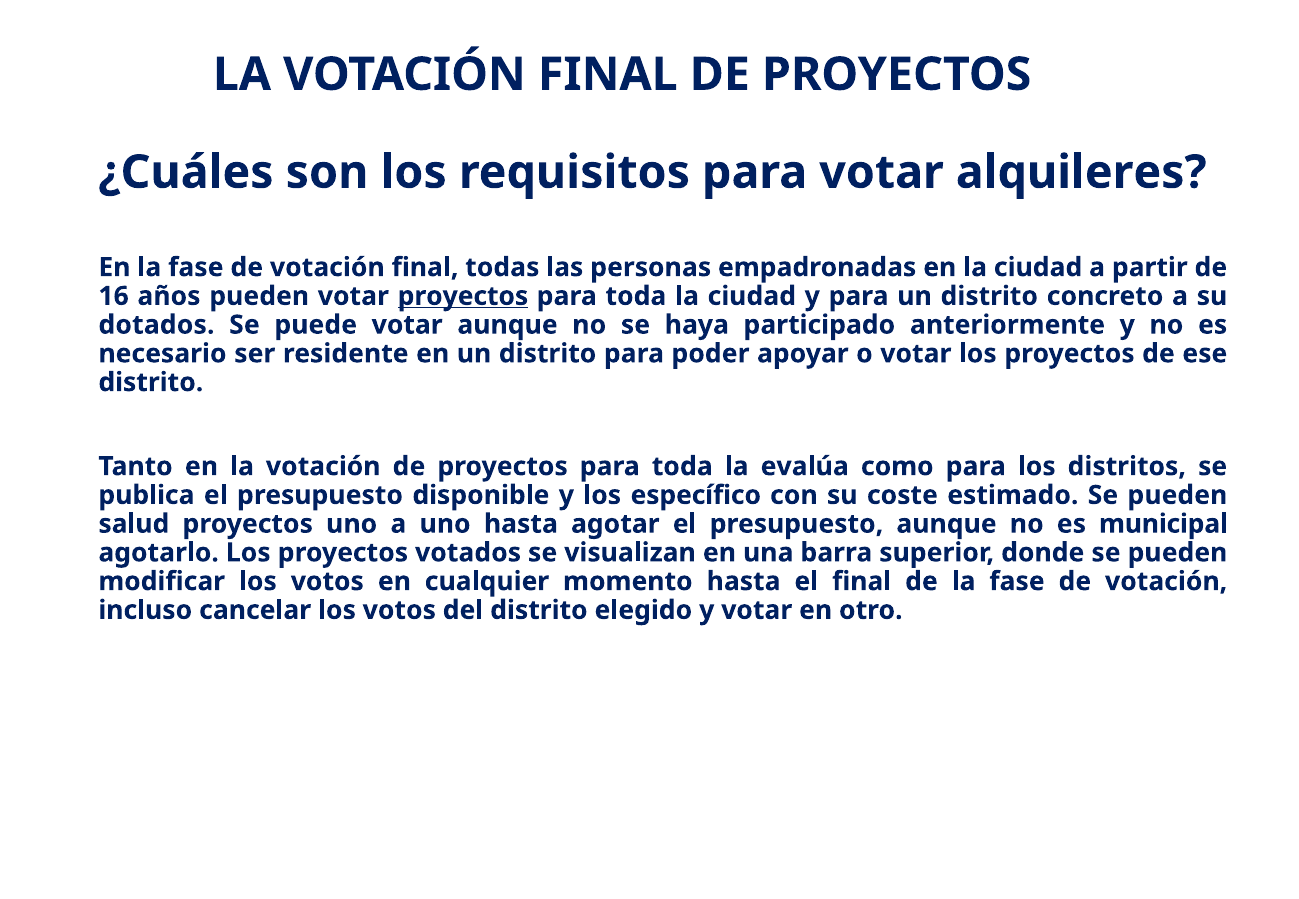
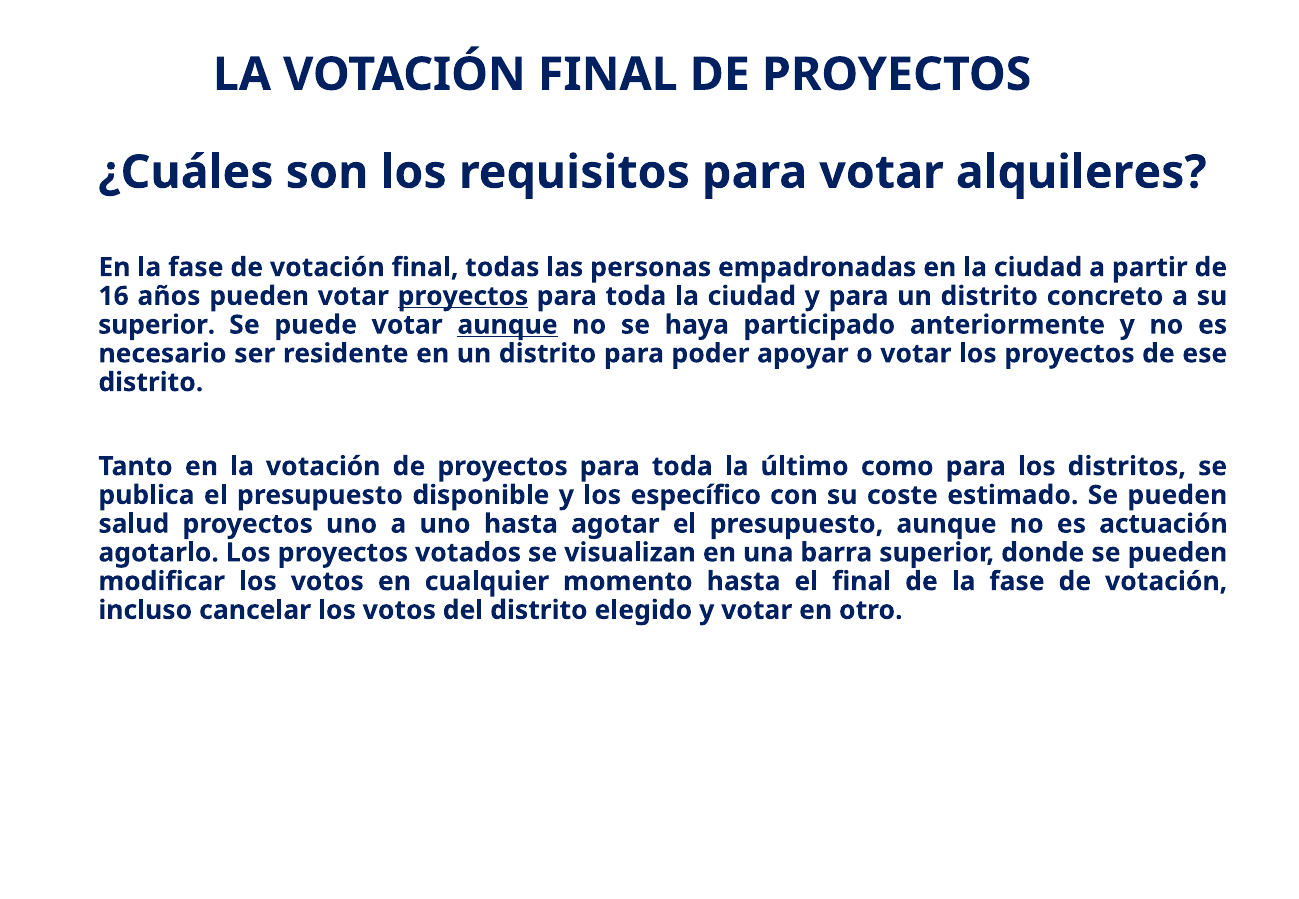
dotados at (156, 325): dotados -> superior
aunque at (507, 325) underline: none -> present
evalúa: evalúa -> último
municipal: municipal -> actuación
